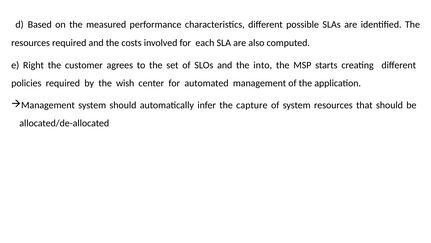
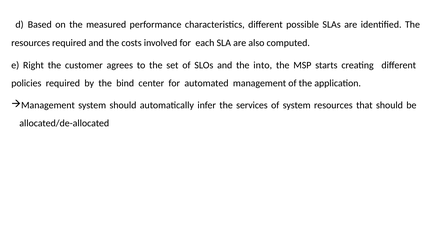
wish: wish -> bind
capture: capture -> services
